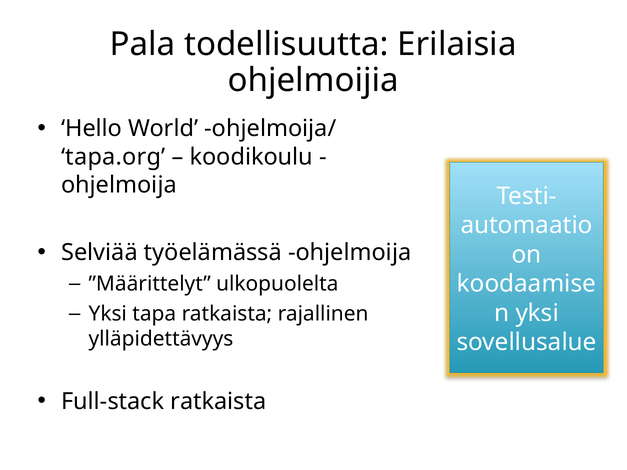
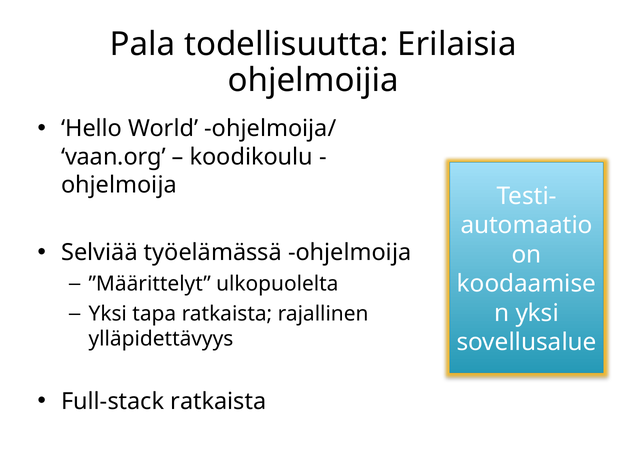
tapa.org: tapa.org -> vaan.org
